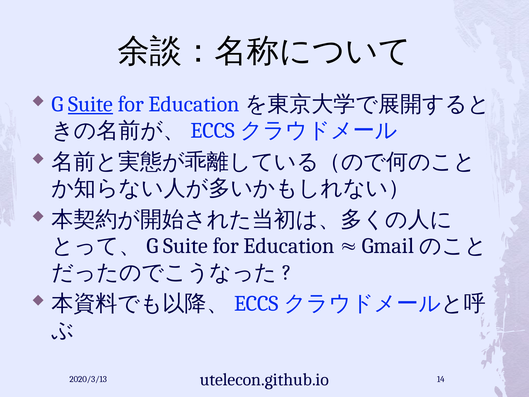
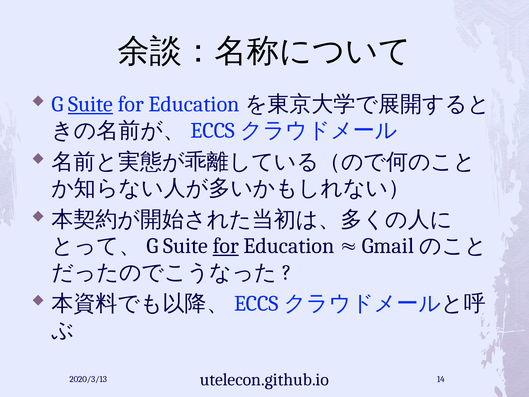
for at (226, 246) underline: none -> present
